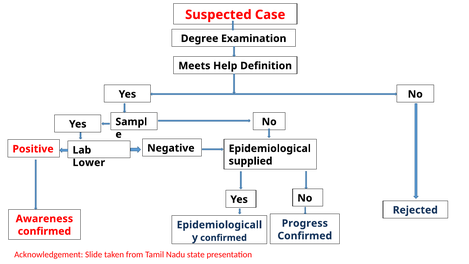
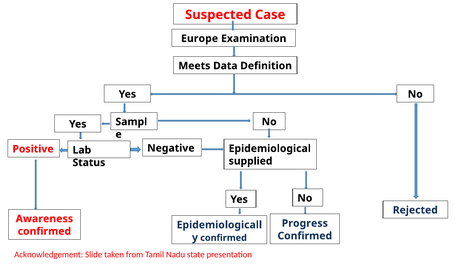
Degree: Degree -> Europe
Help: Help -> Data
Lower: Lower -> Status
